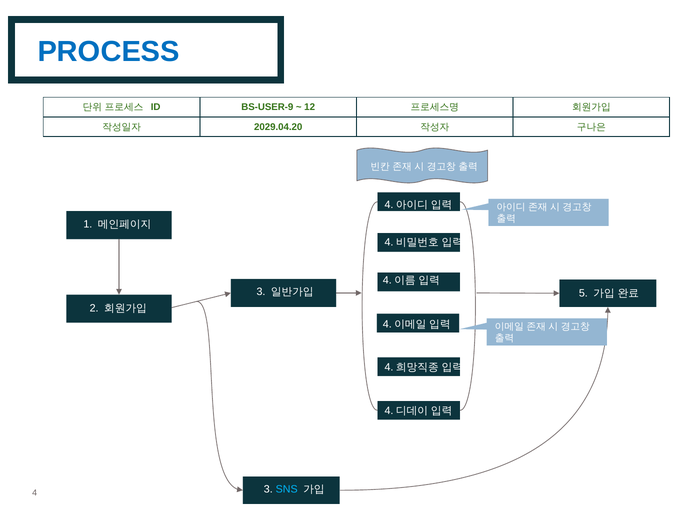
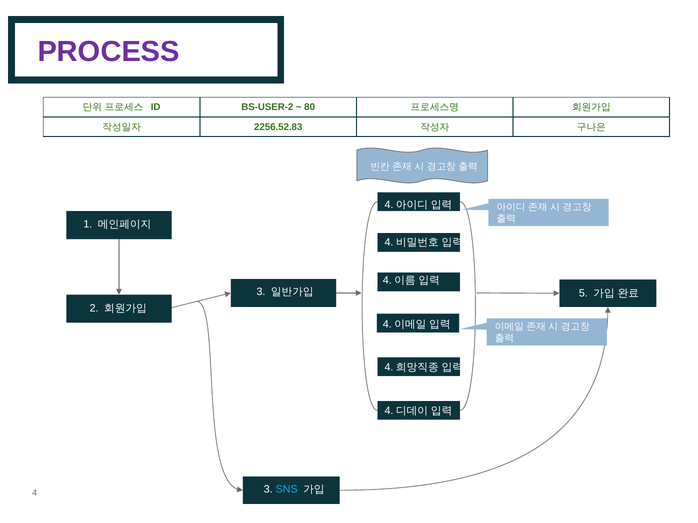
PROCESS colour: blue -> purple
BS-USER-9: BS-USER-9 -> BS-USER-2
12: 12 -> 80
2029.04.20: 2029.04.20 -> 2256.52.83
